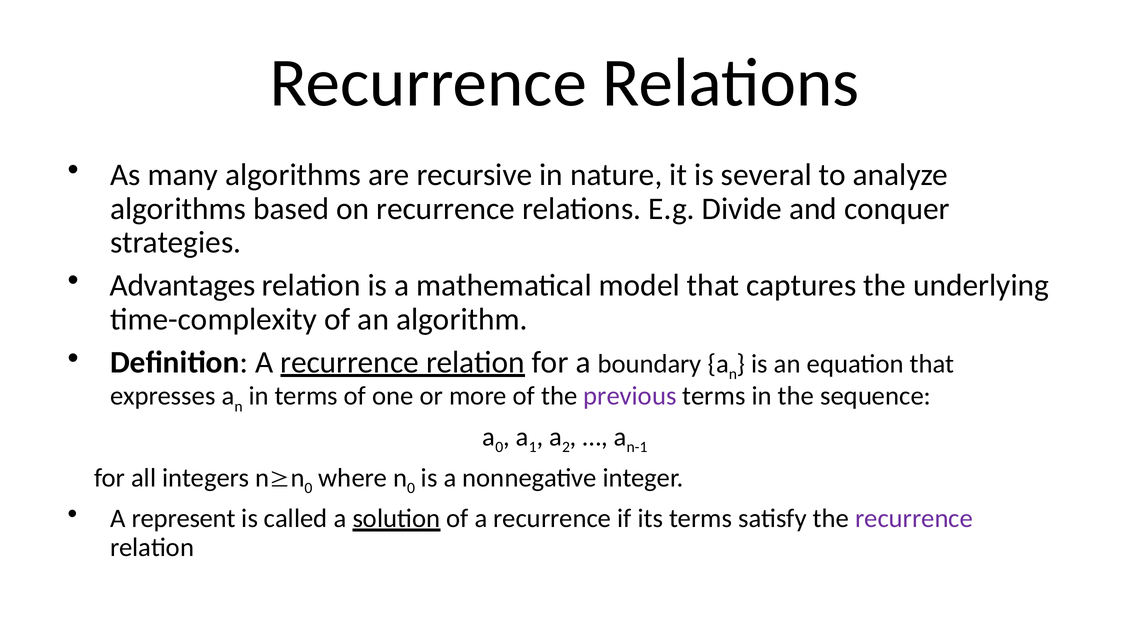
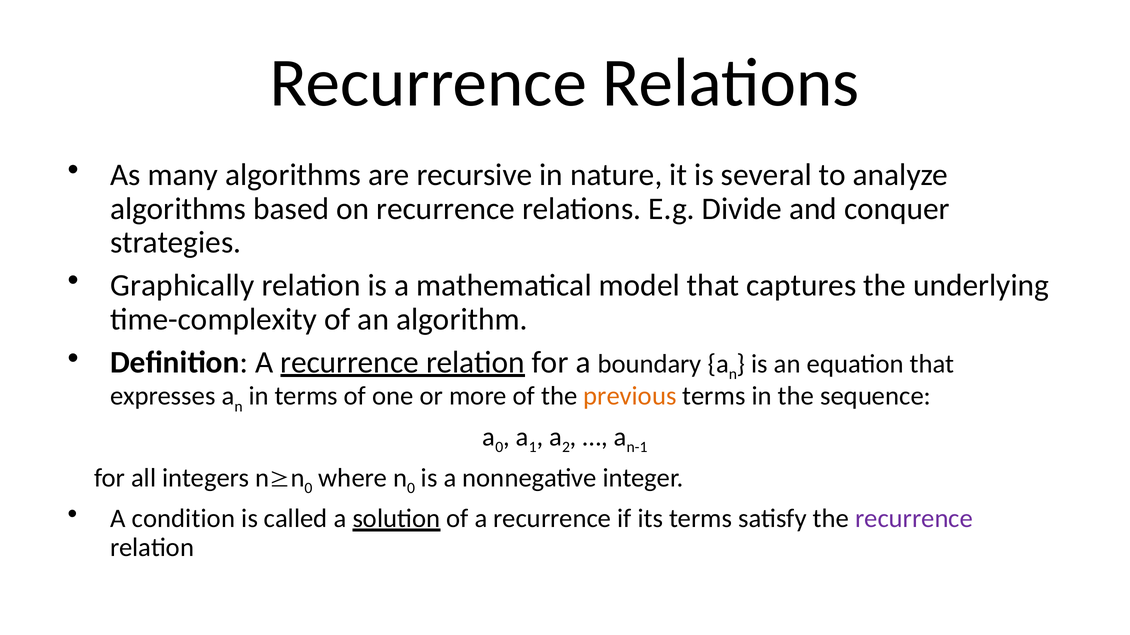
Advantages: Advantages -> Graphically
previous colour: purple -> orange
represent: represent -> condition
